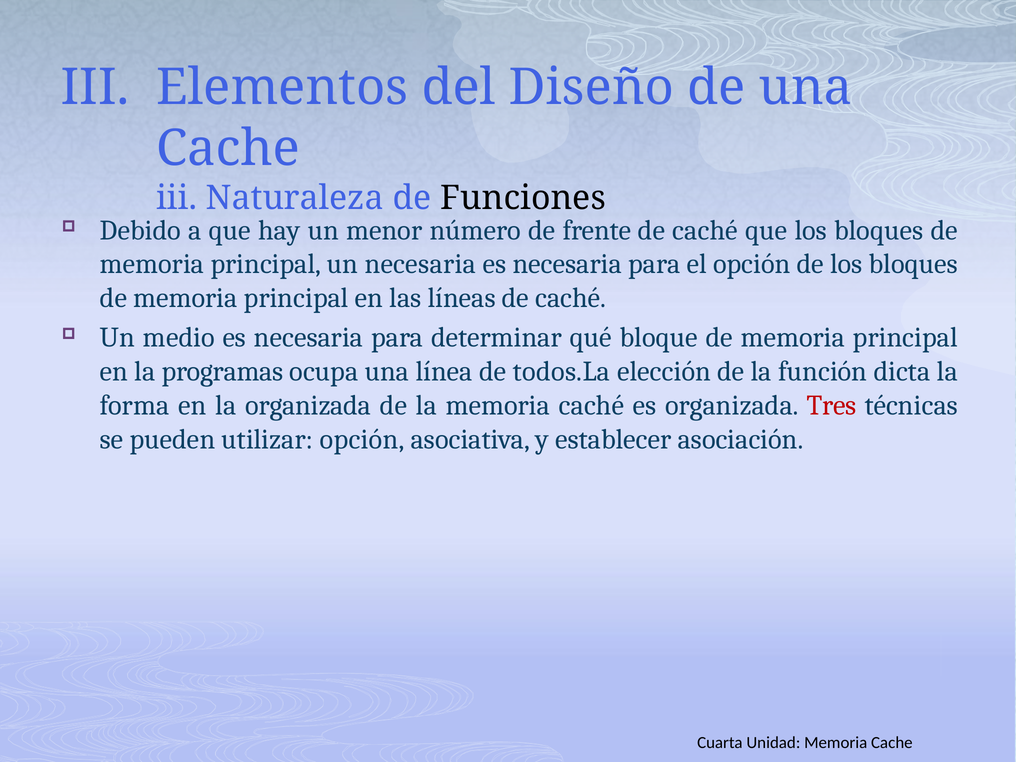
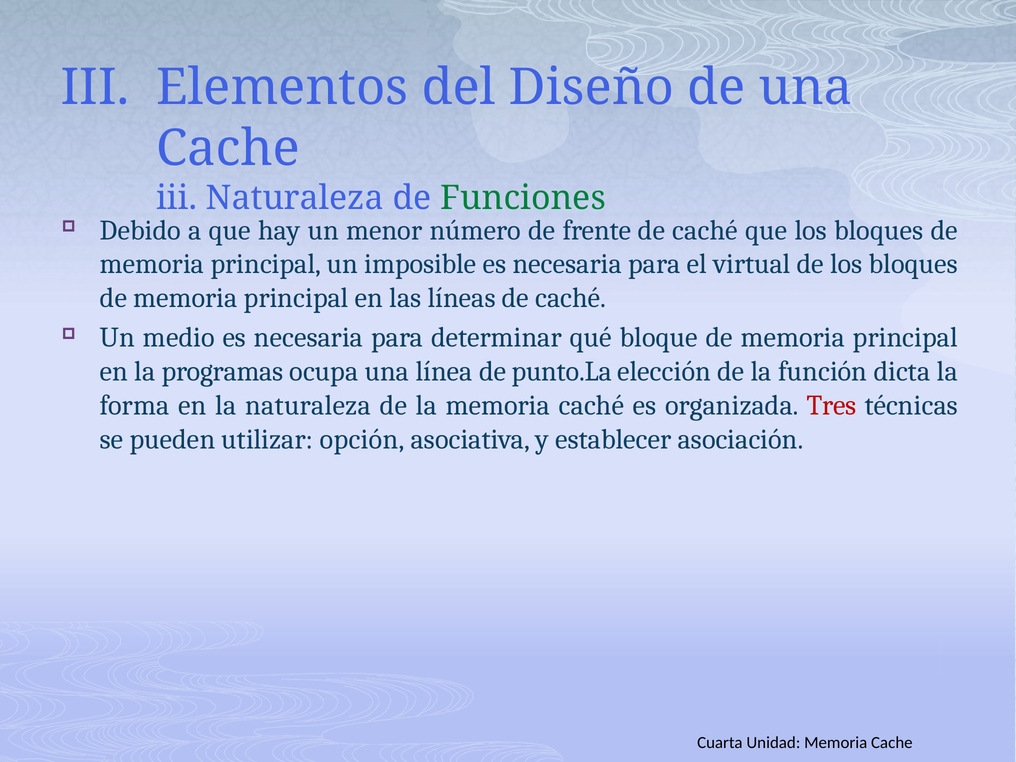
Funciones colour: black -> green
un necesaria: necesaria -> imposible
el opción: opción -> virtual
todos.La: todos.La -> punto.La
la organizada: organizada -> naturaleza
